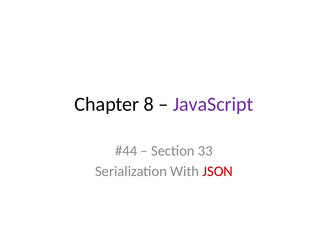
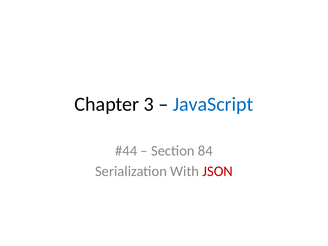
8: 8 -> 3
JavaScript colour: purple -> blue
33: 33 -> 84
